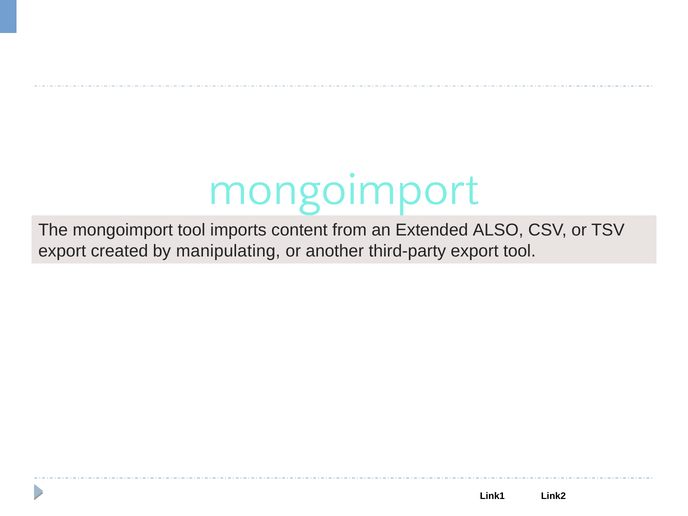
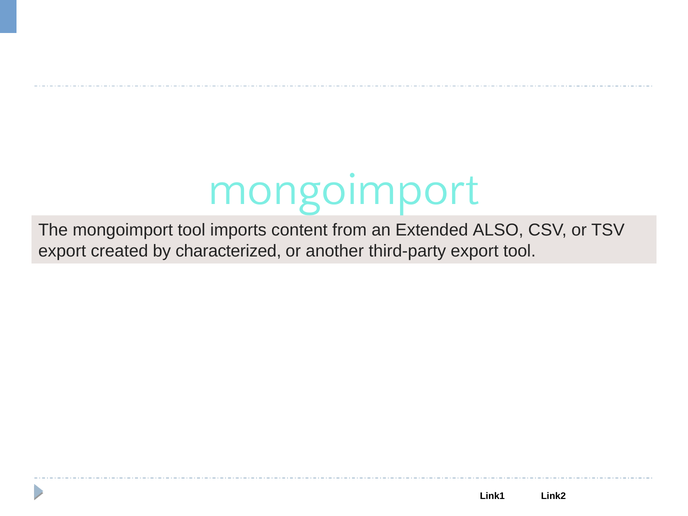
manipulating: manipulating -> characterized
